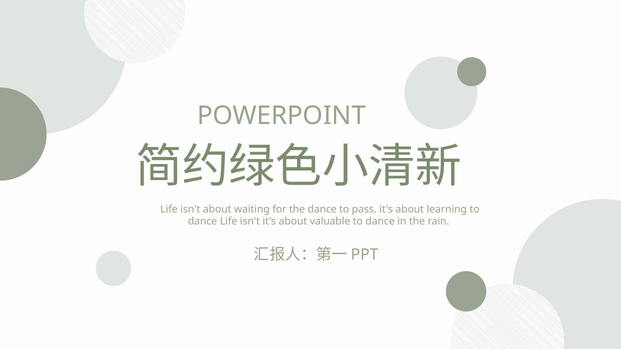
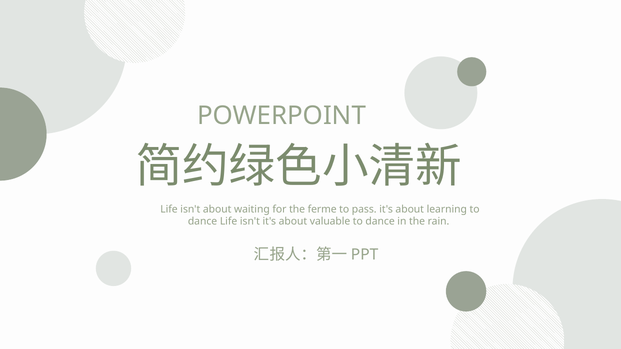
the dance: dance -> ferme
